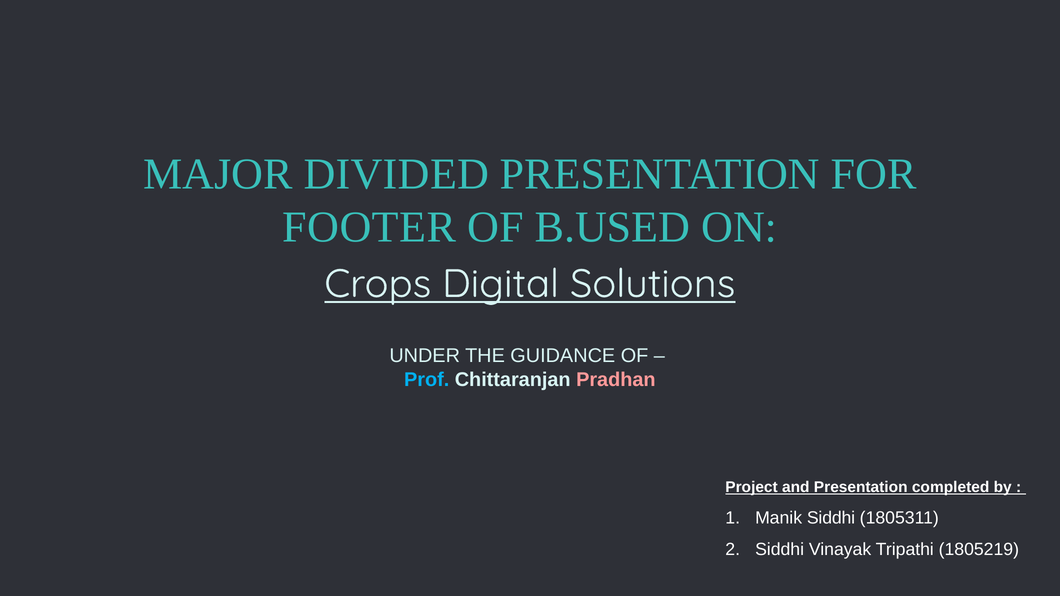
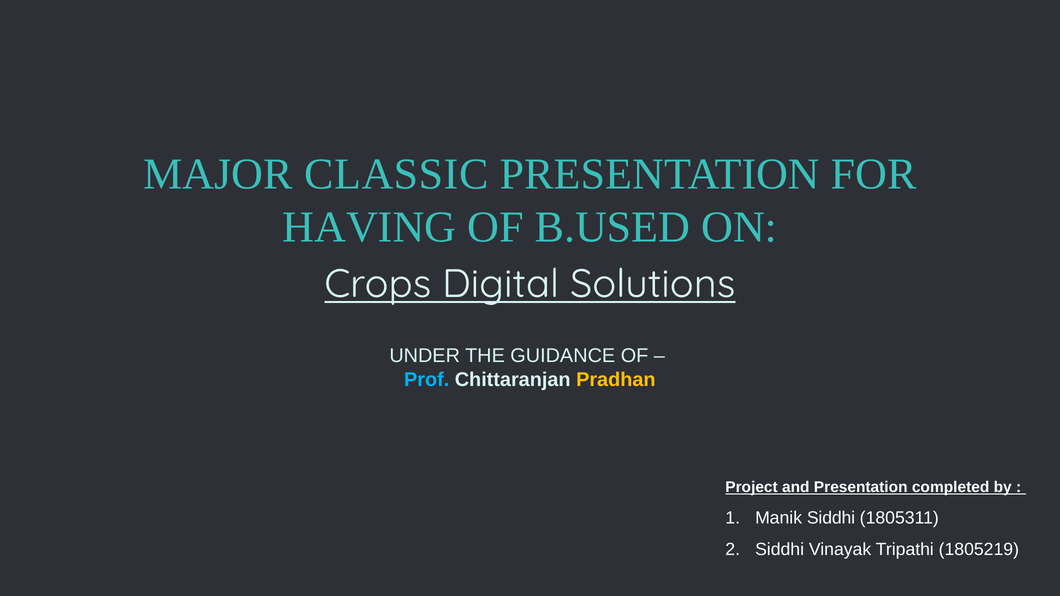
DIVIDED: DIVIDED -> CLASSIC
FOOTER: FOOTER -> HAVING
Pradhan colour: pink -> yellow
